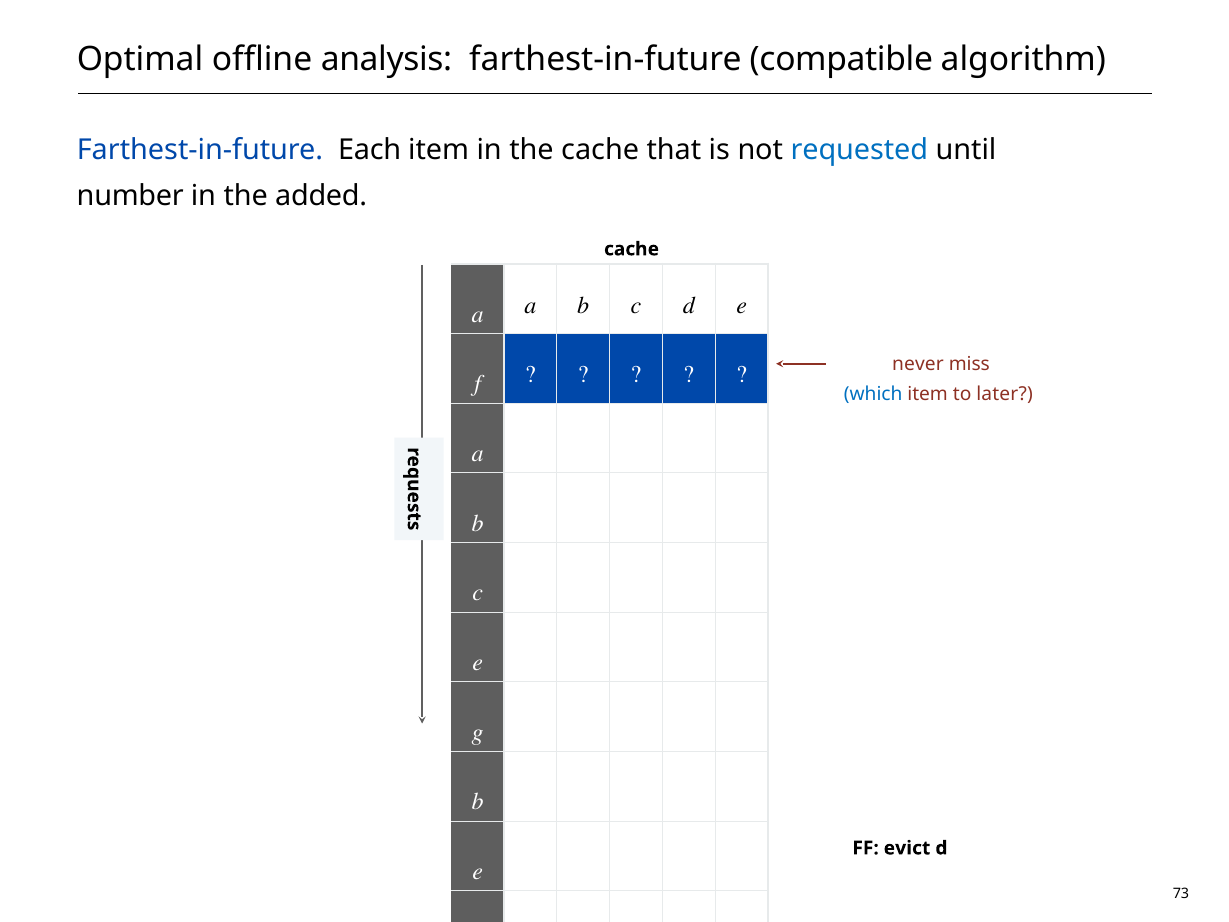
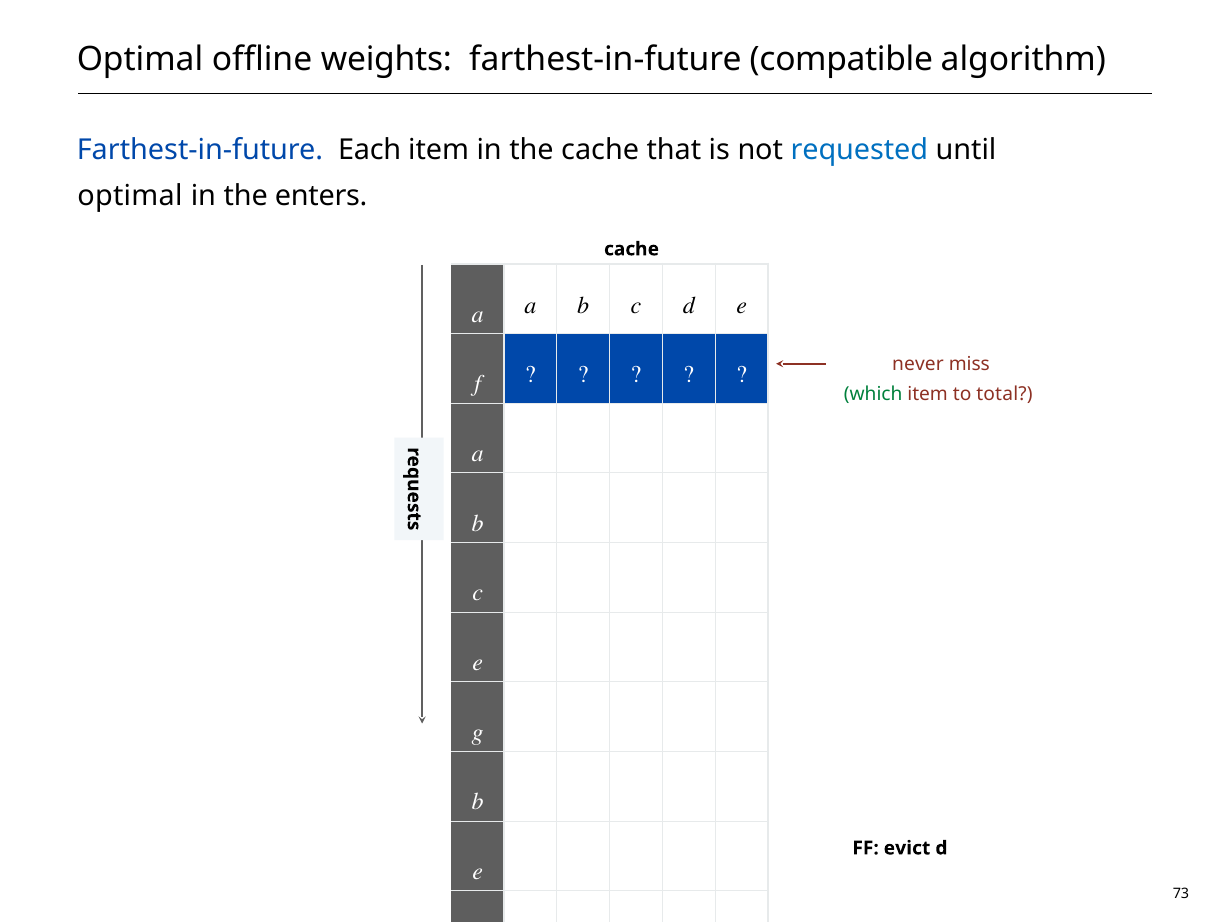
analysis: analysis -> weights
number at (130, 196): number -> optimal
added: added -> enters
which colour: blue -> green
later: later -> total
